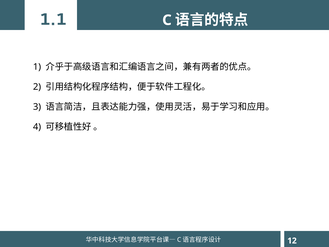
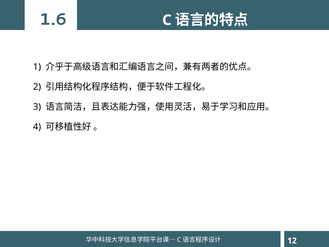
1.1: 1.1 -> 1.6
